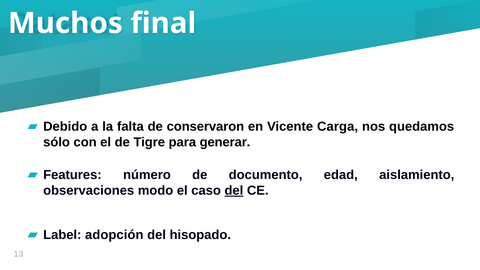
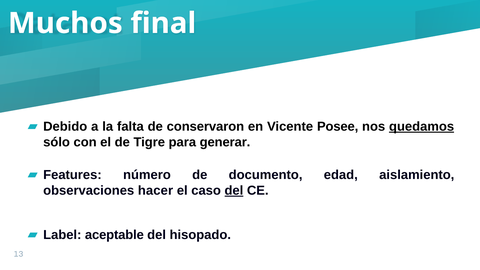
Carga: Carga -> Posee
quedamos underline: none -> present
modo: modo -> hacer
adopción: adopción -> aceptable
